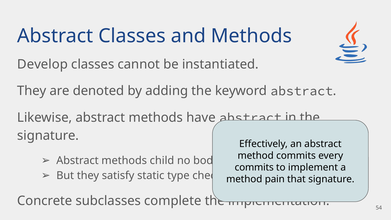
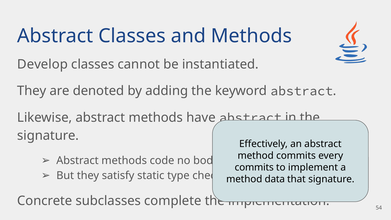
child: child -> code
pain: pain -> data
